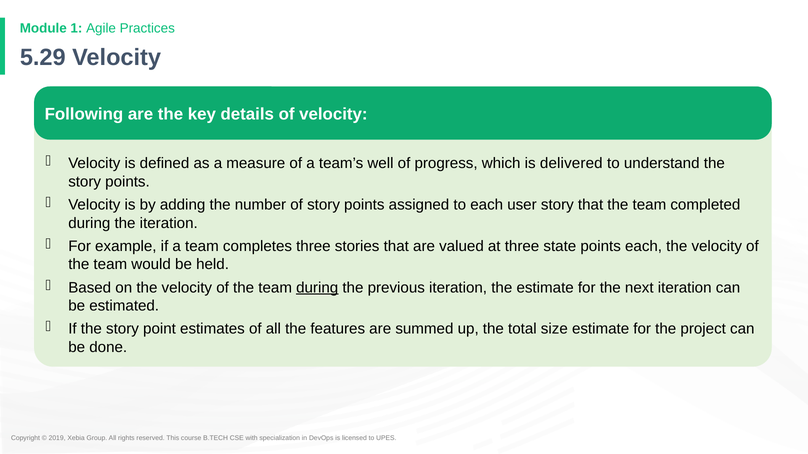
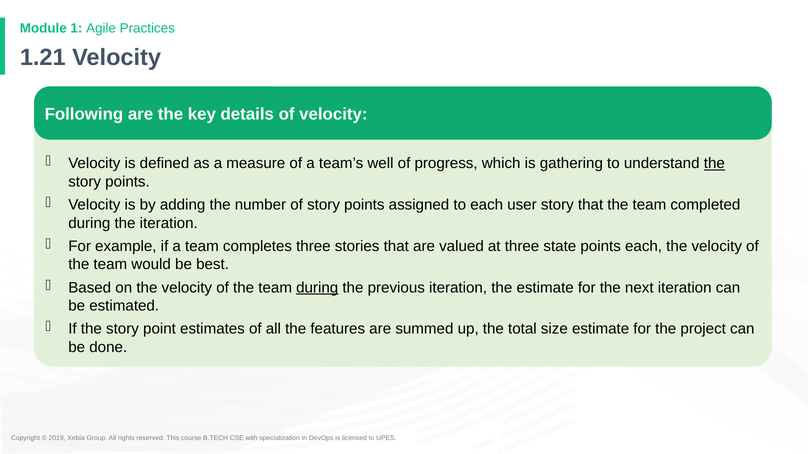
5.29: 5.29 -> 1.21
delivered: delivered -> gathering
the at (714, 164) underline: none -> present
held: held -> best
